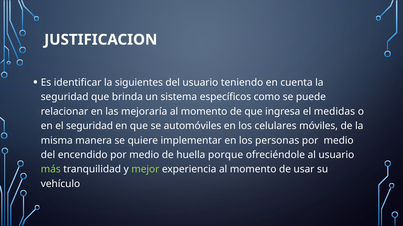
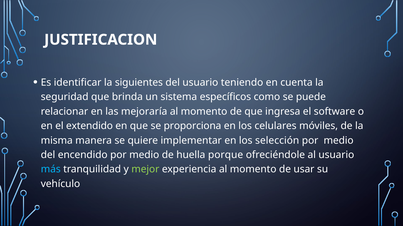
medidas: medidas -> software
el seguridad: seguridad -> extendido
automóviles: automóviles -> proporciona
personas: personas -> selección
más colour: light green -> light blue
